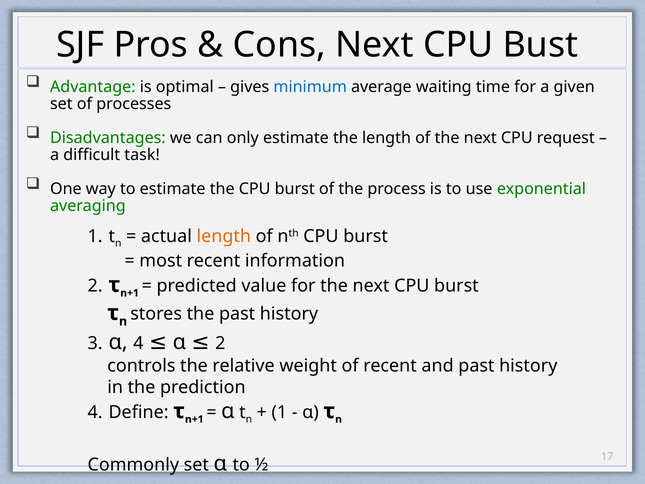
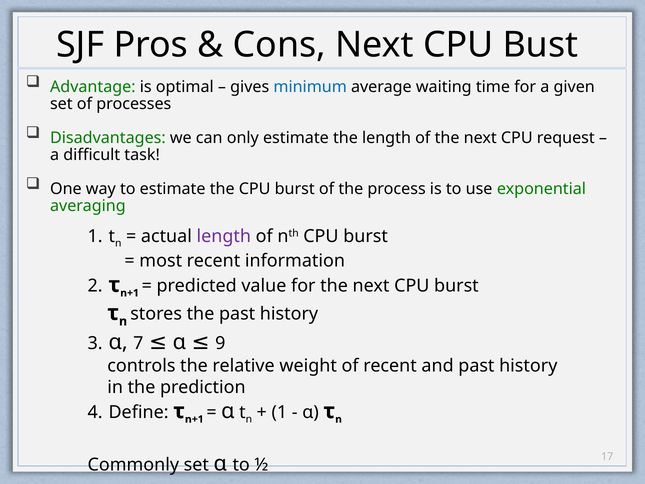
length at (224, 236) colour: orange -> purple
α 4: 4 -> 7
2 at (220, 343): 2 -> 9
